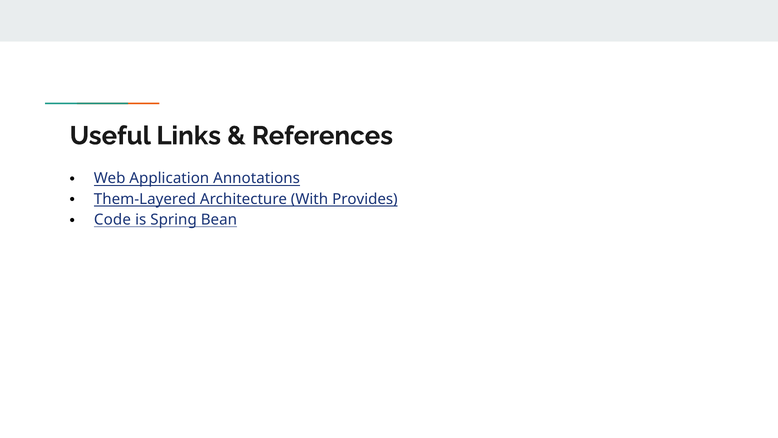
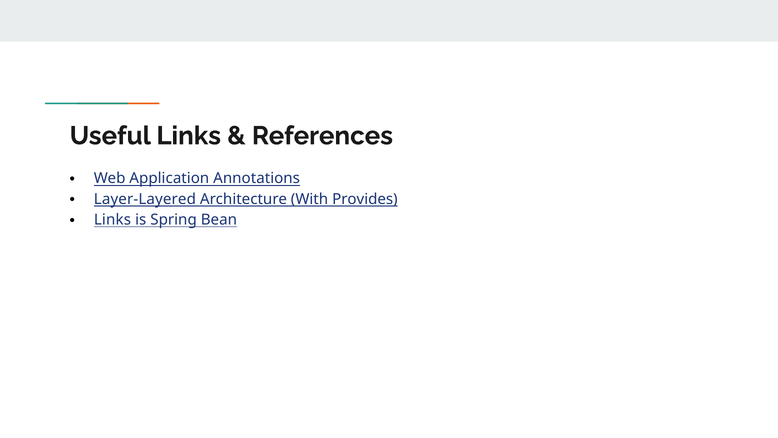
Them-Layered: Them-Layered -> Layer-Layered
Code at (112, 219): Code -> Links
